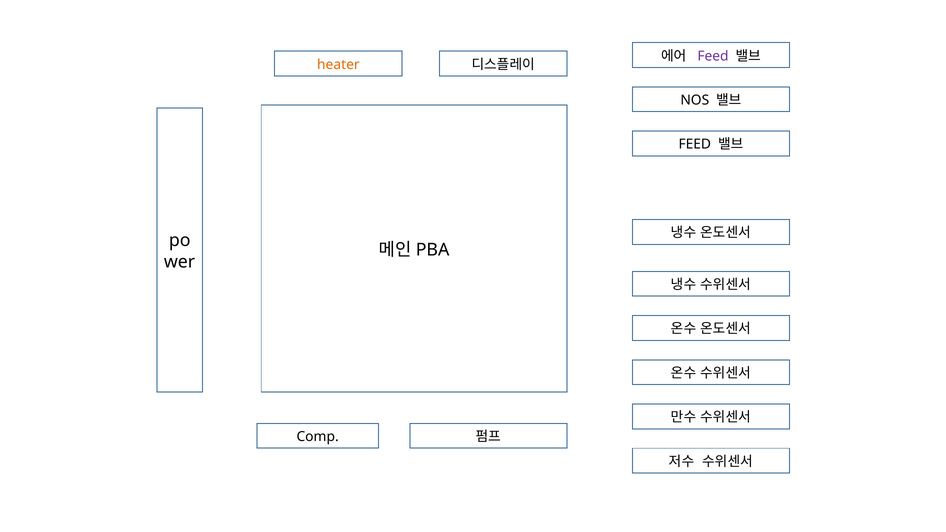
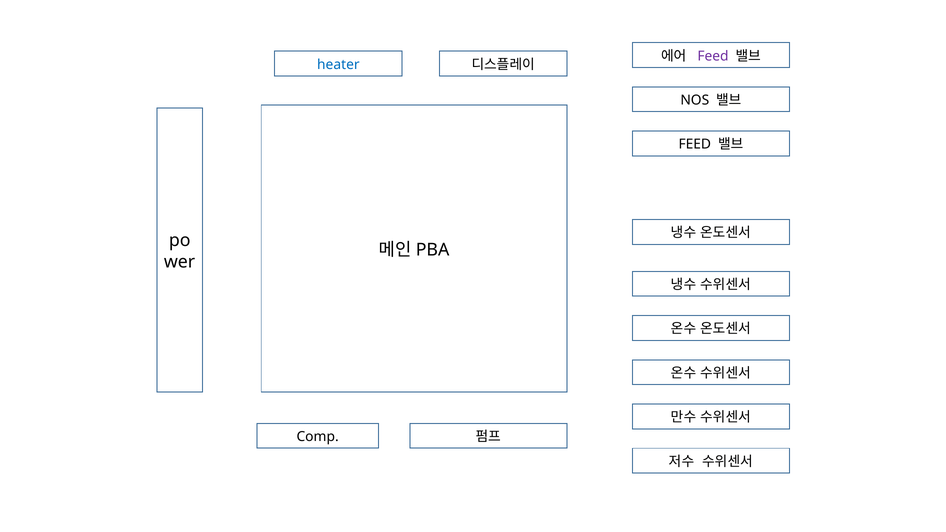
heater colour: orange -> blue
